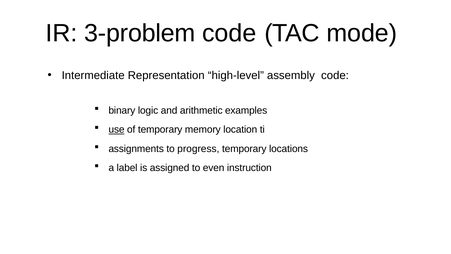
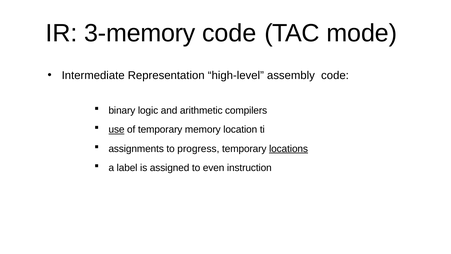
3-problem: 3-problem -> 3-memory
examples: examples -> compilers
locations underline: none -> present
